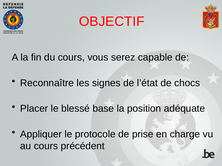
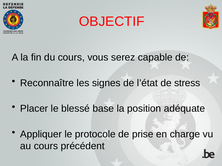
chocs: chocs -> stress
